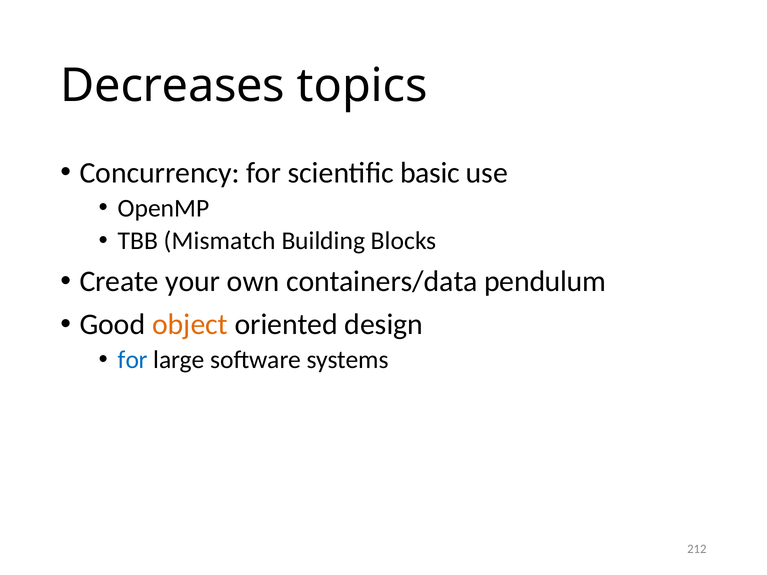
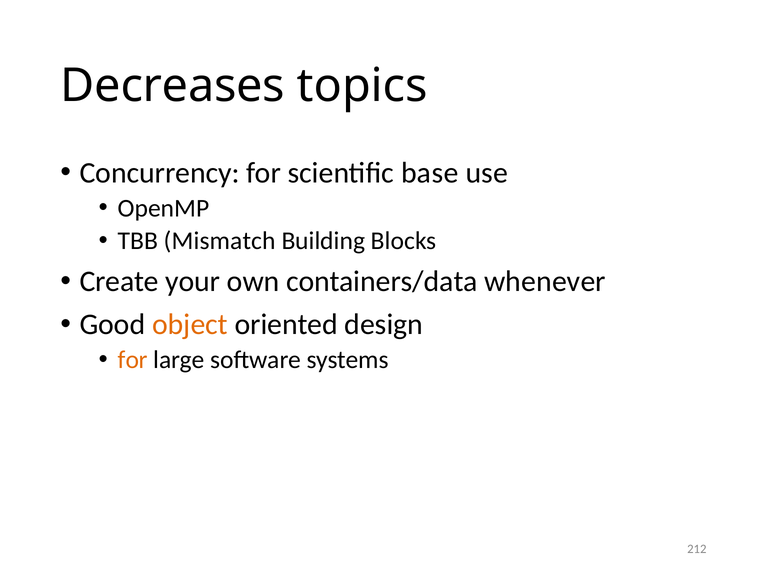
basic: basic -> base
pendulum: pendulum -> whenever
for at (133, 360) colour: blue -> orange
